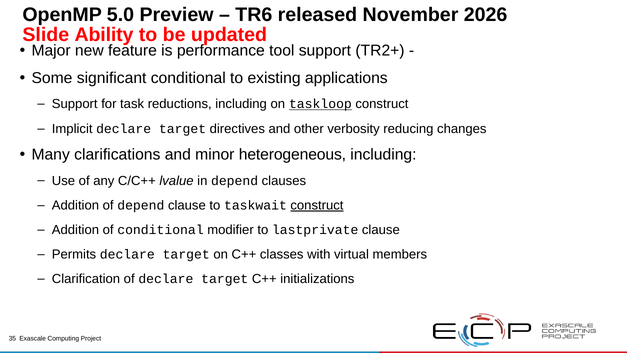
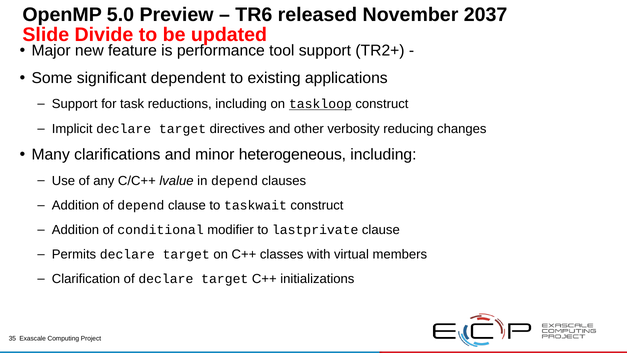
2026: 2026 -> 2037
Ability: Ability -> Divide
significant conditional: conditional -> dependent
construct at (317, 205) underline: present -> none
